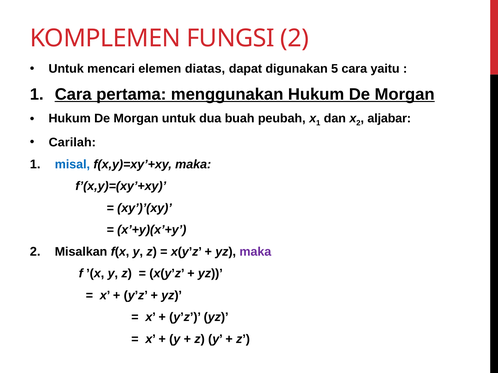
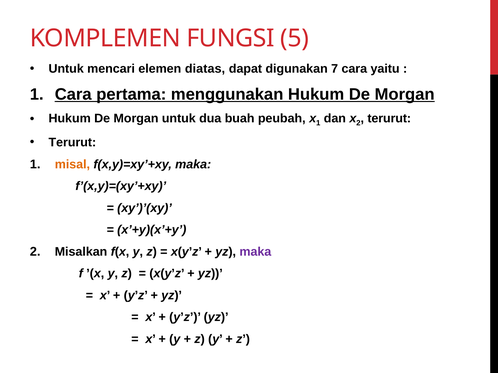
FUNGSI 2: 2 -> 5
5: 5 -> 7
aljabar at (389, 118): aljabar -> terurut
Carilah at (72, 143): Carilah -> Terurut
misal colour: blue -> orange
